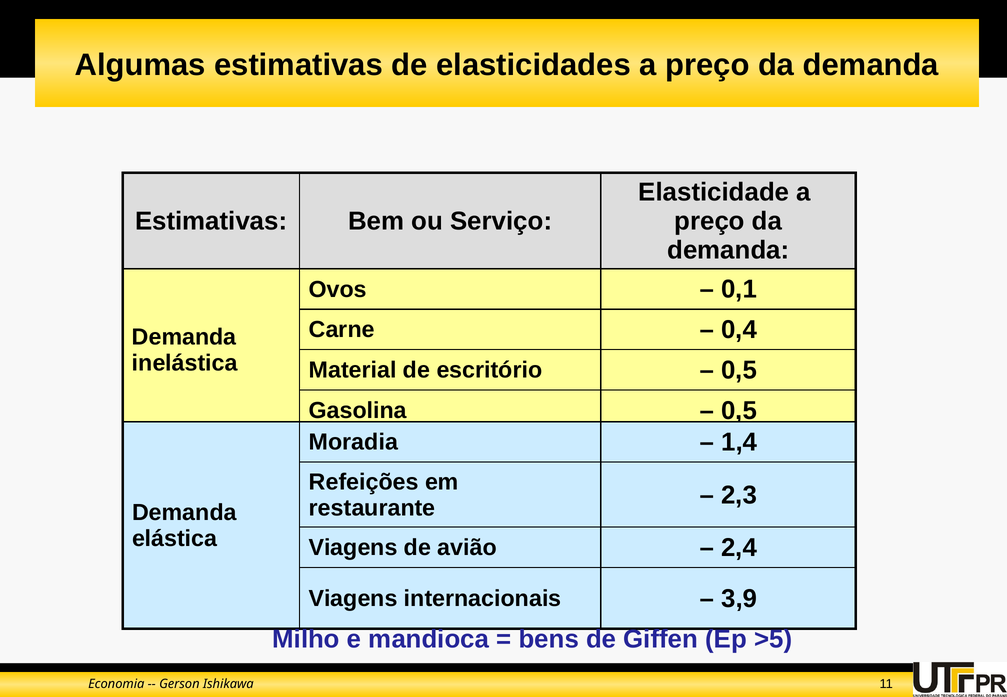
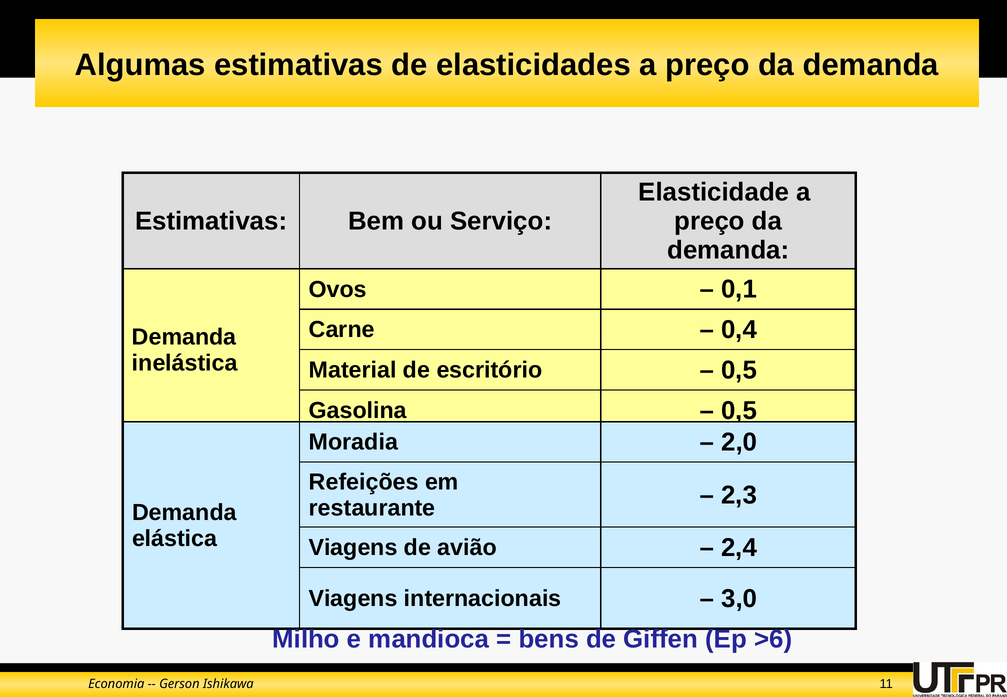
1,4: 1,4 -> 2,0
3,9: 3,9 -> 3,0
>5: >5 -> >6
